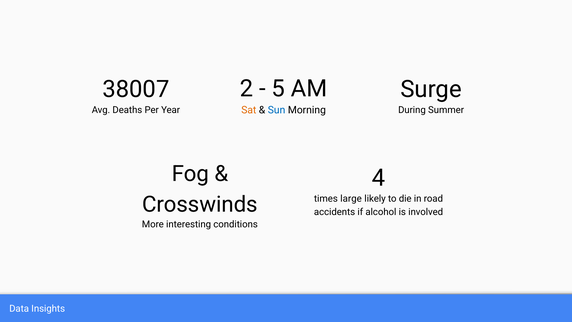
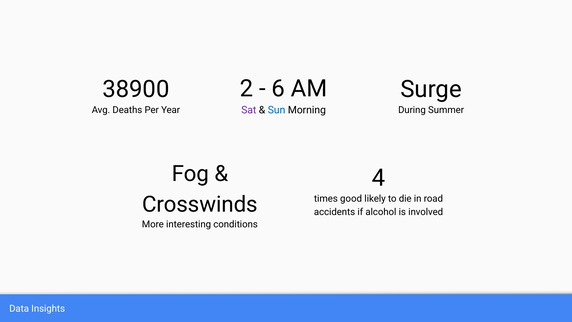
5: 5 -> 6
38007: 38007 -> 38900
Sat colour: orange -> purple
large: large -> good
